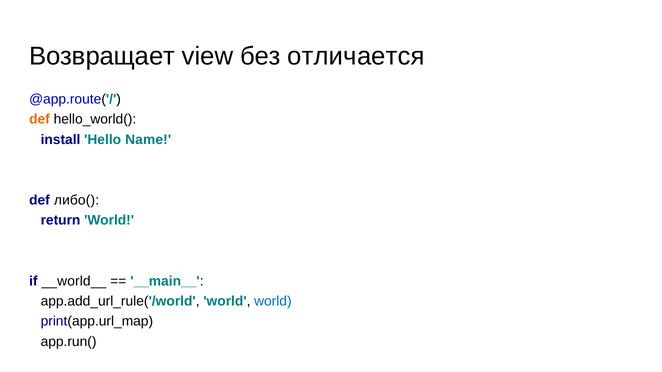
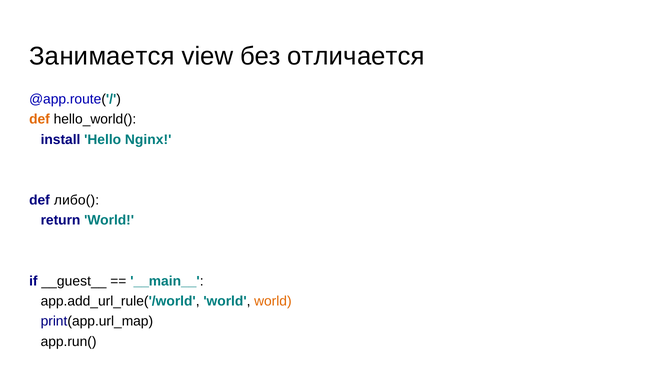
Возвращает: Возвращает -> Занимается
Name: Name -> Nginx
__world__: __world__ -> __guest__
world at (273, 302) colour: blue -> orange
